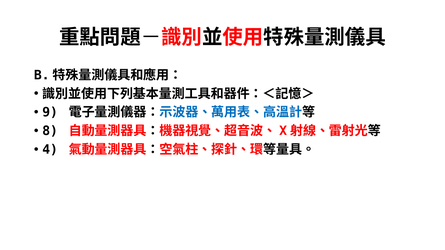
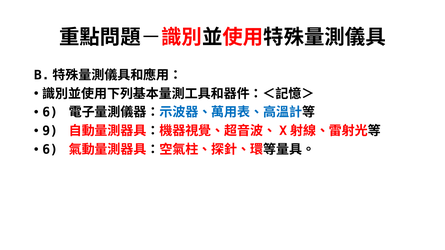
9 at (50, 112): 9 -> 6
8: 8 -> 9
4 at (50, 150): 4 -> 6
